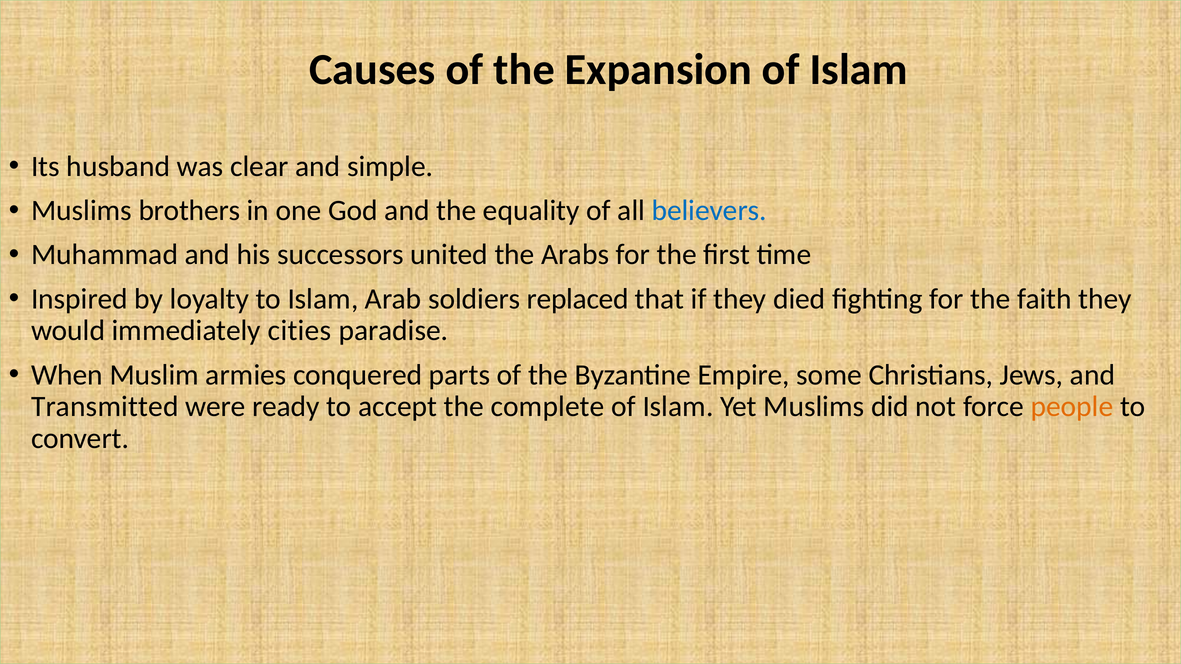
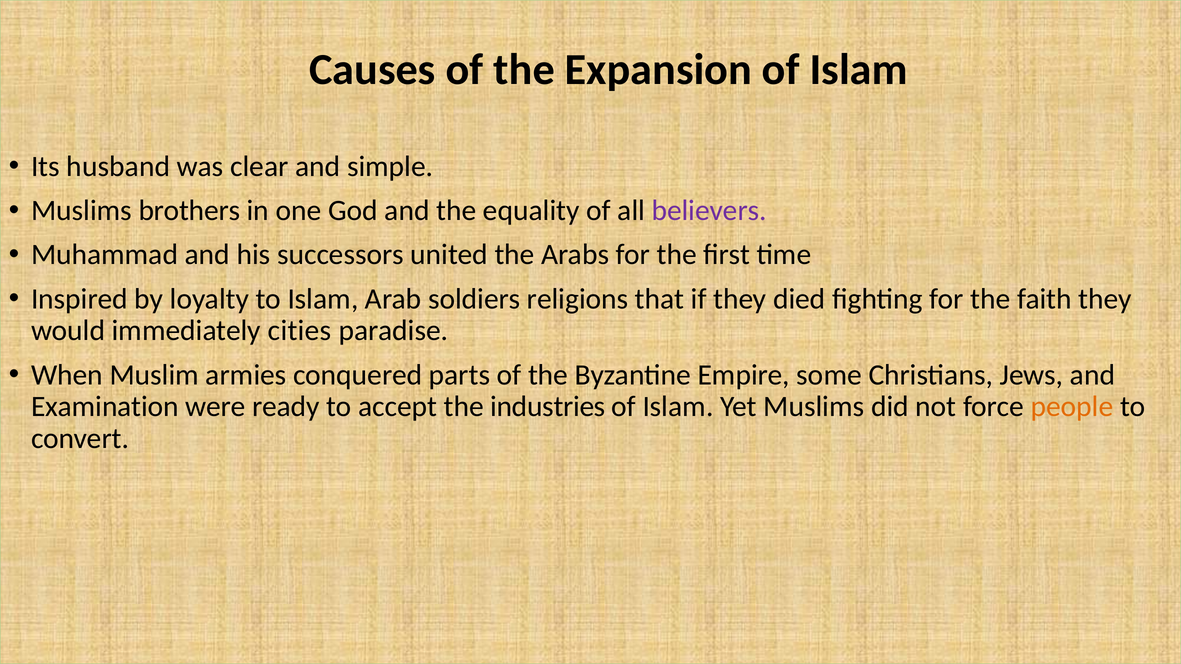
believers colour: blue -> purple
replaced: replaced -> religions
Transmitted: Transmitted -> Examination
complete: complete -> industries
